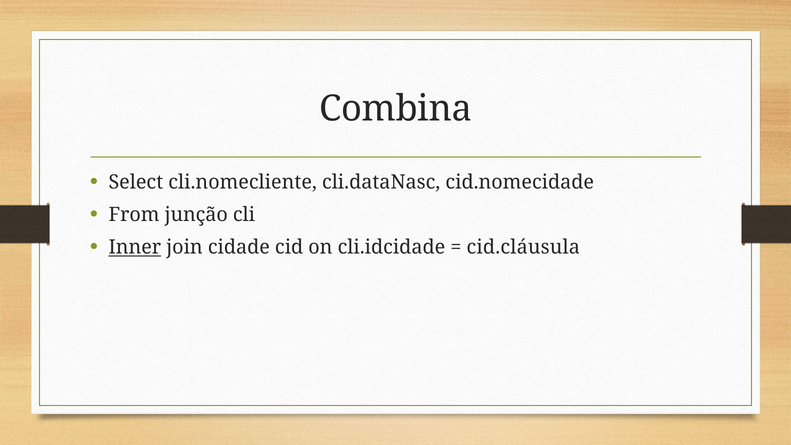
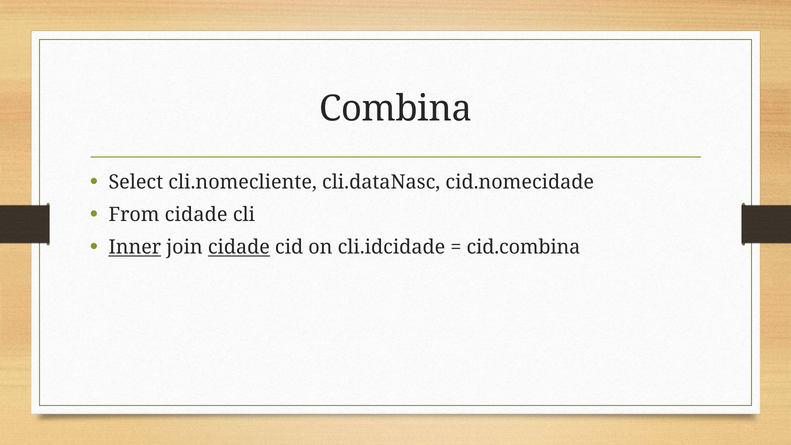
From junção: junção -> cidade
cidade at (239, 247) underline: none -> present
cid.cláusula: cid.cláusula -> cid.combina
